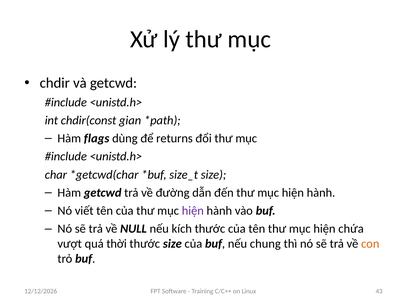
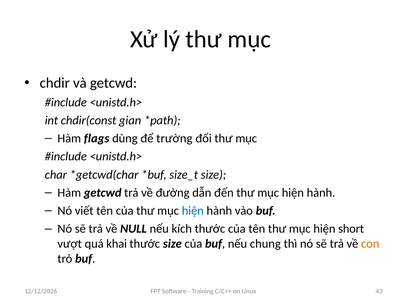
returns: returns -> trường
hiện at (193, 211) colour: purple -> blue
chứa: chứa -> short
thời: thời -> khai
